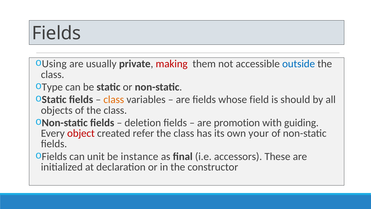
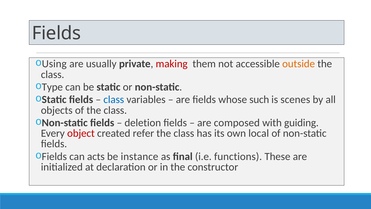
outside colour: blue -> orange
class at (114, 100) colour: orange -> blue
field: field -> such
should: should -> scenes
promotion: promotion -> composed
your: your -> local
unit: unit -> acts
accessors: accessors -> functions
